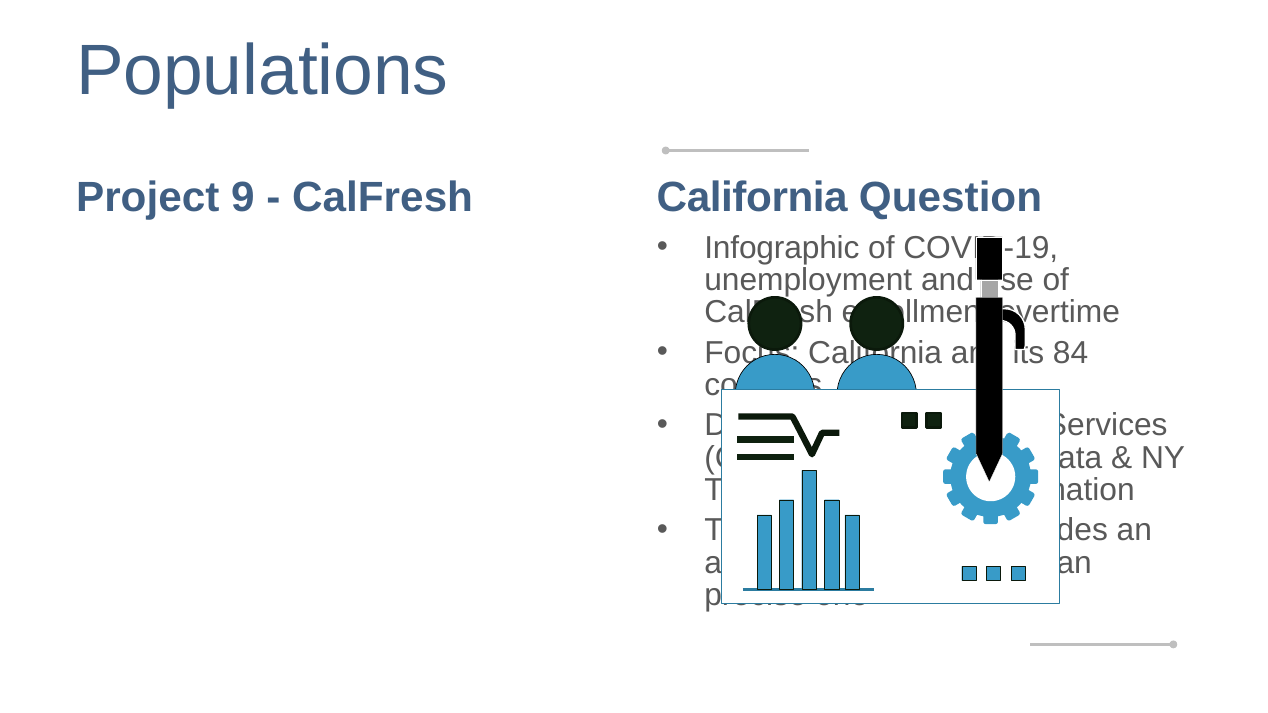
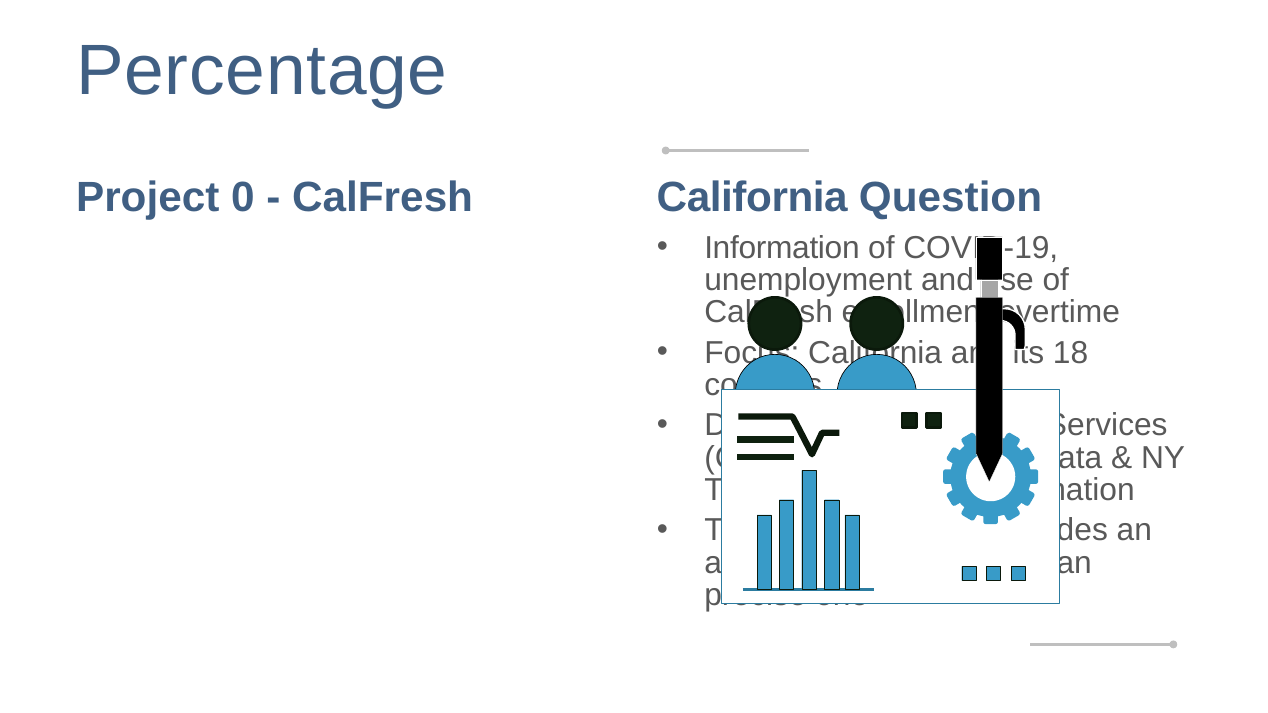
Populations: Populations -> Percentage
9: 9 -> 0
Infographic at (782, 248): Infographic -> Information
84: 84 -> 18
